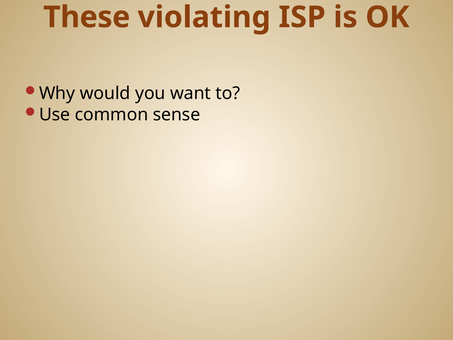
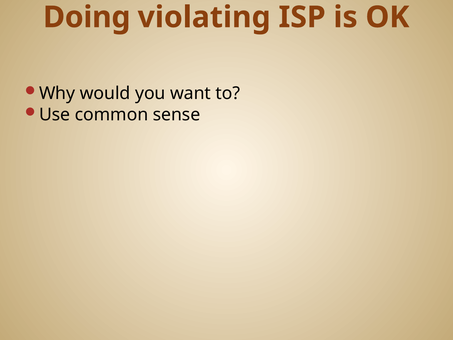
These: These -> Doing
